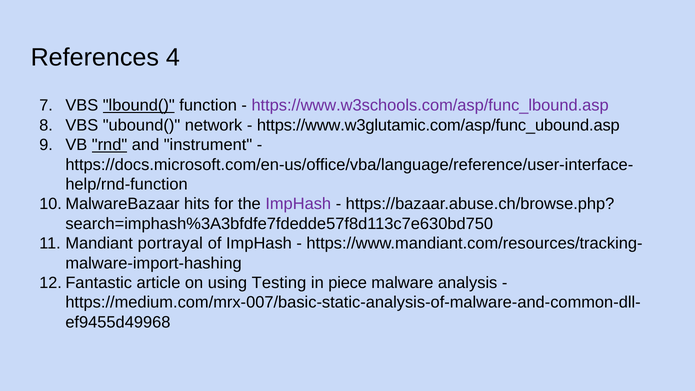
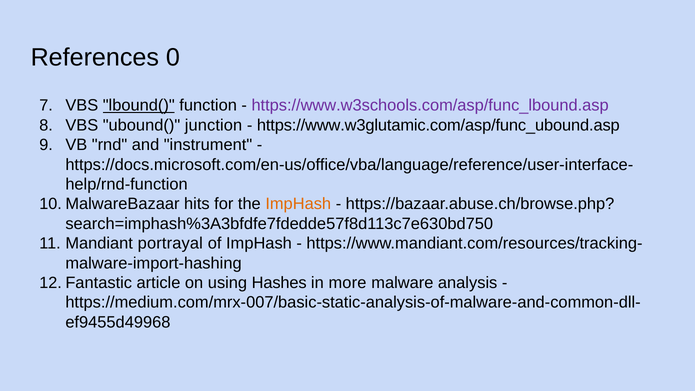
4: 4 -> 0
network: network -> junction
rnd underline: present -> none
ImpHash at (298, 204) colour: purple -> orange
Testing: Testing -> Hashes
piece: piece -> more
